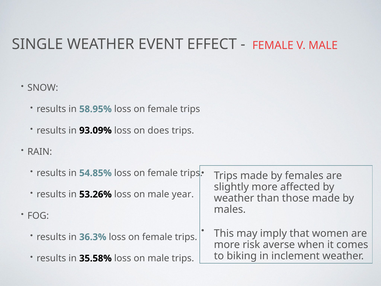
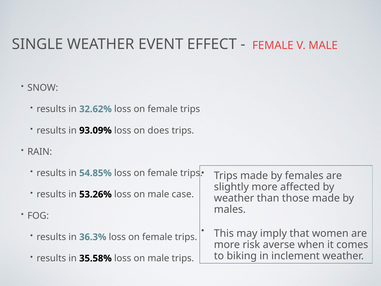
58.95%: 58.95% -> 32.62%
year: year -> case
